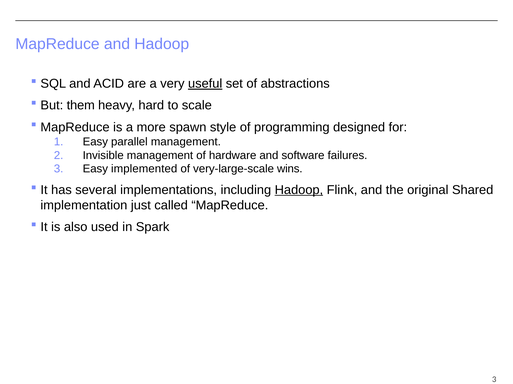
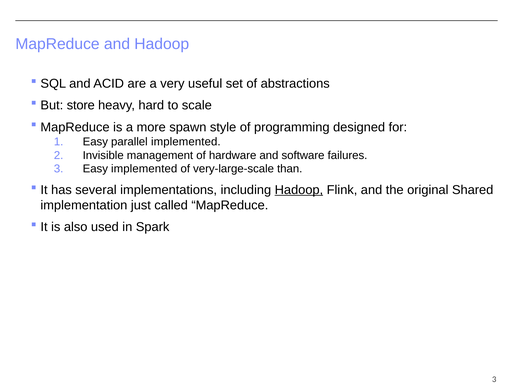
useful underline: present -> none
them: them -> store
parallel management: management -> implemented
wins: wins -> than
